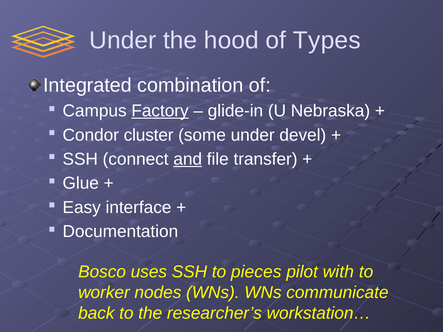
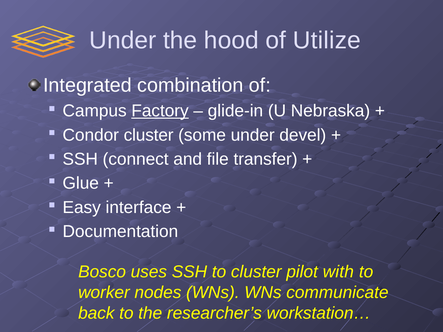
Types: Types -> Utilize
and underline: present -> none
to pieces: pieces -> cluster
